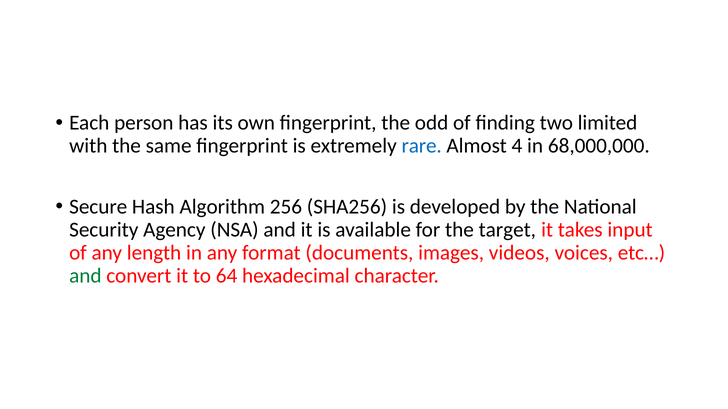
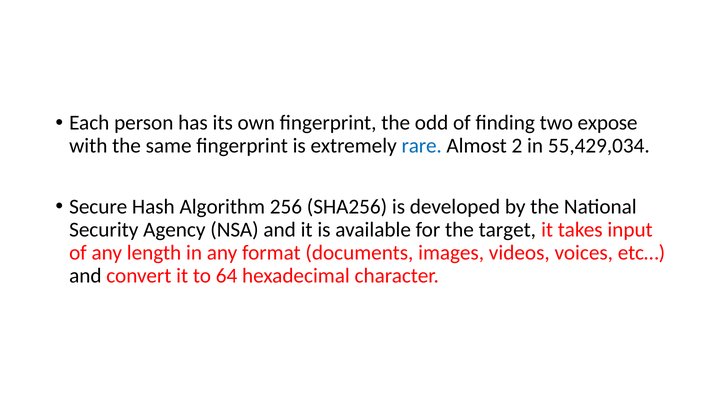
limited: limited -> expose
4: 4 -> 2
68,000,000: 68,000,000 -> 55,429,034
and at (85, 276) colour: green -> black
